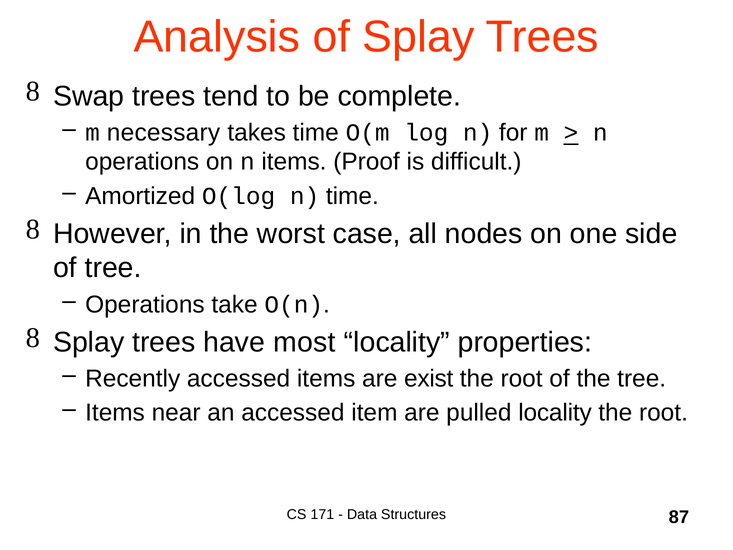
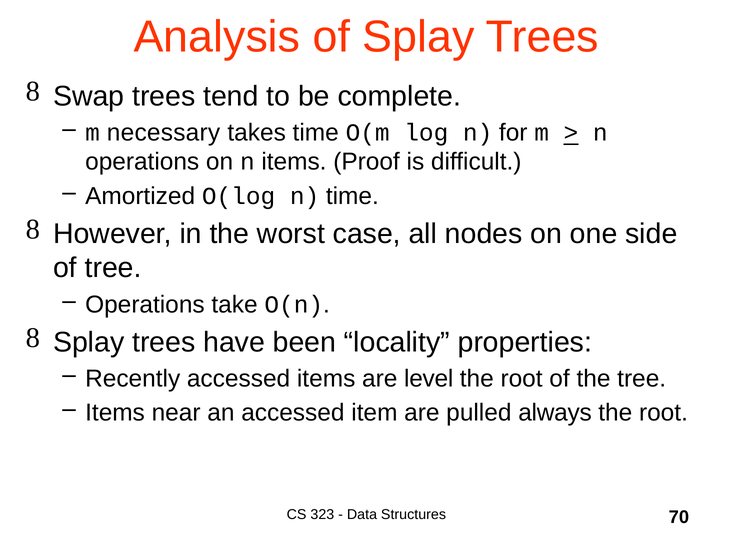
most: most -> been
exist: exist -> level
pulled locality: locality -> always
171: 171 -> 323
87: 87 -> 70
